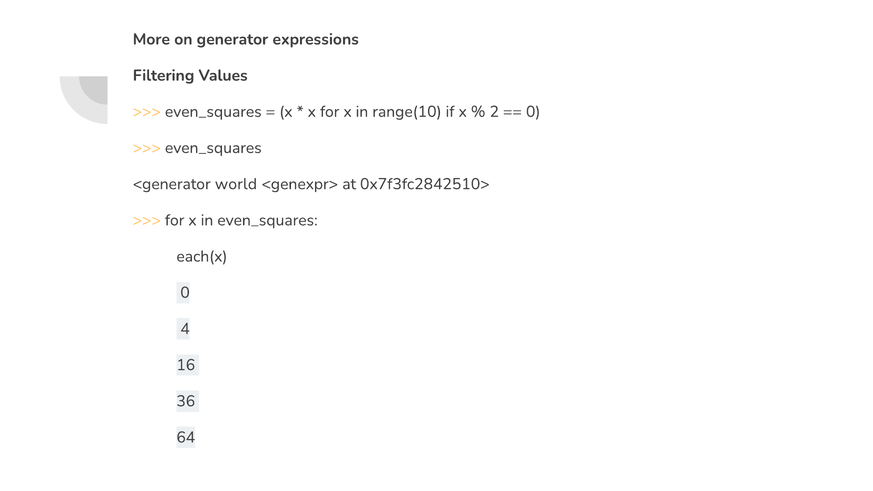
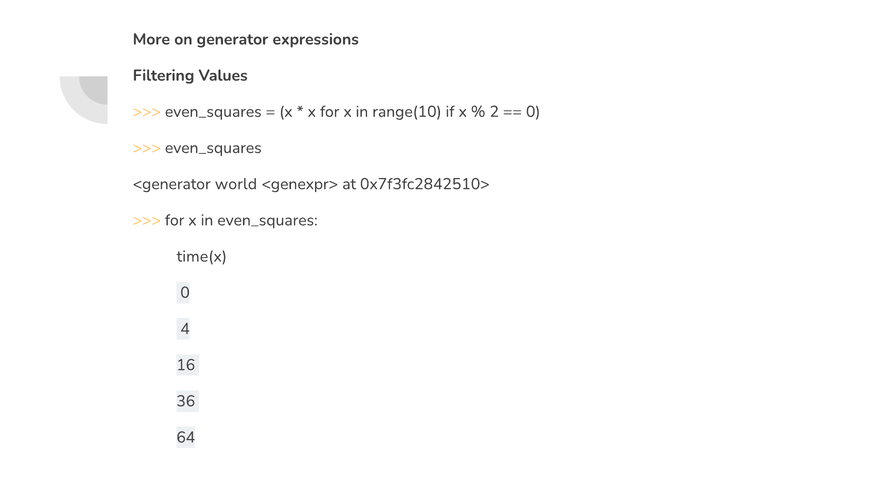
each(x: each(x -> time(x
